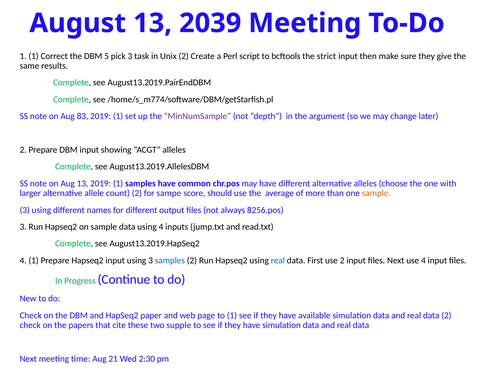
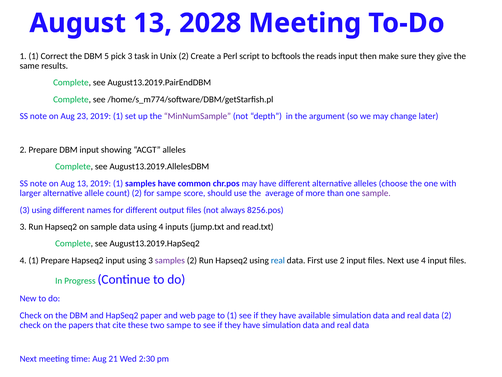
2039: 2039 -> 2028
strict: strict -> reads
83: 83 -> 23
sample at (376, 193) colour: orange -> purple
samples at (170, 260) colour: blue -> purple
two supple: supple -> sampe
